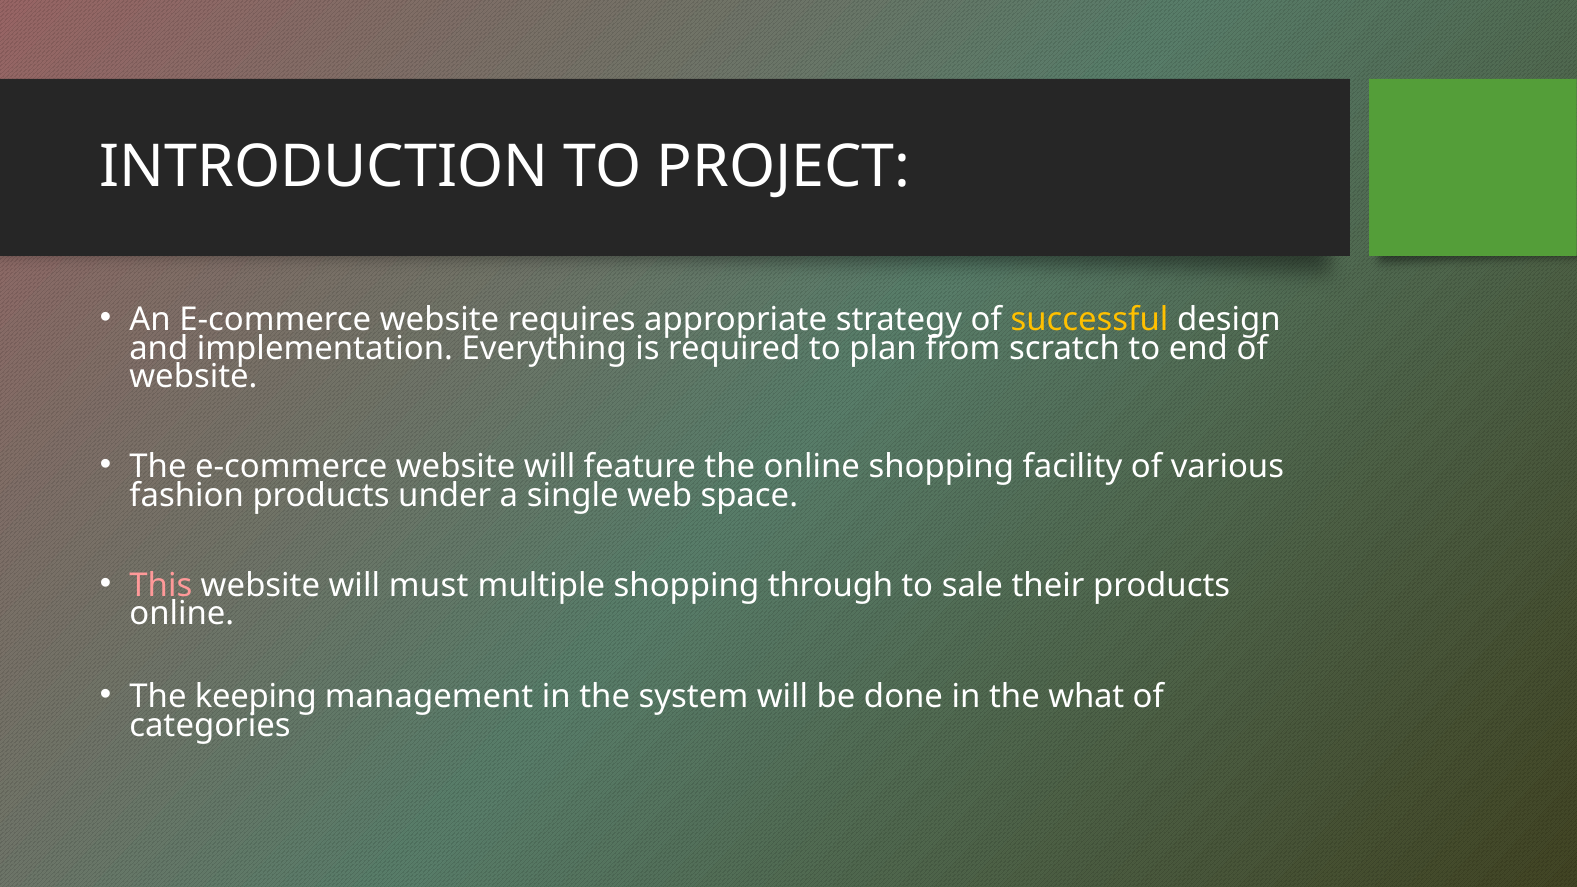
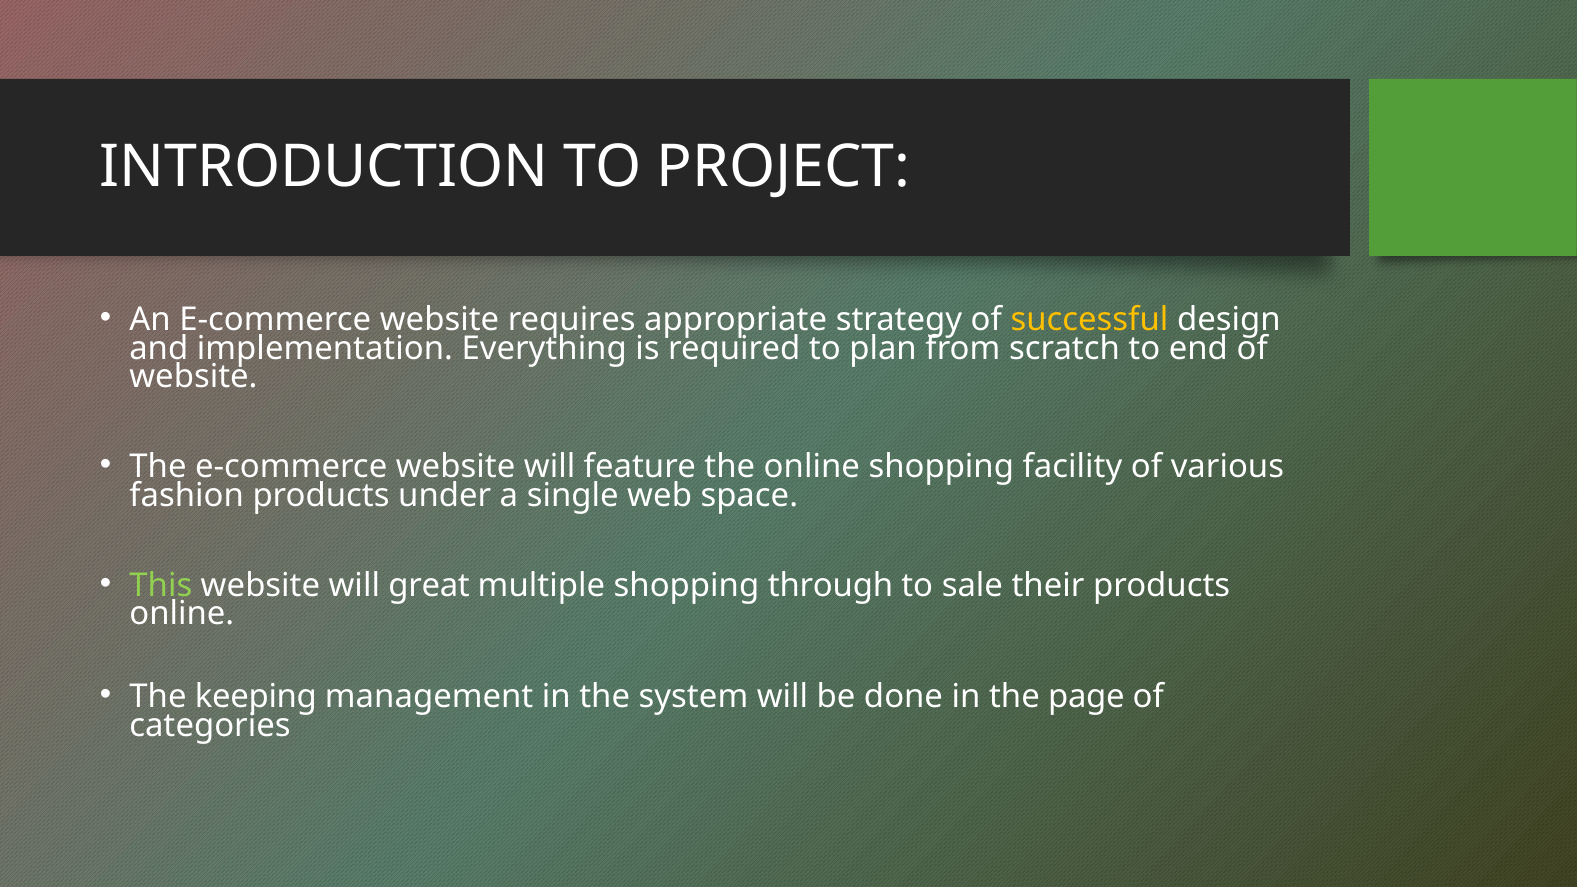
This colour: pink -> light green
must: must -> great
what: what -> page
